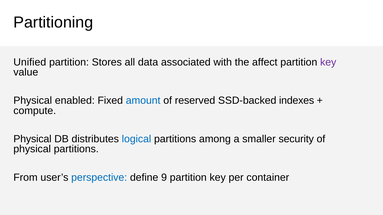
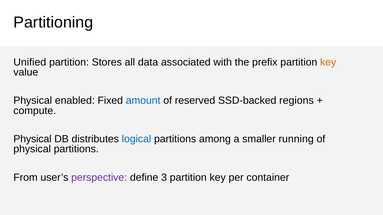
affect: affect -> prefix
key at (328, 62) colour: purple -> orange
indexes: indexes -> regions
security: security -> running
perspective colour: blue -> purple
9: 9 -> 3
